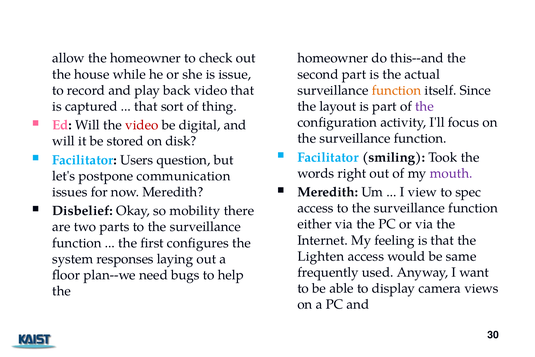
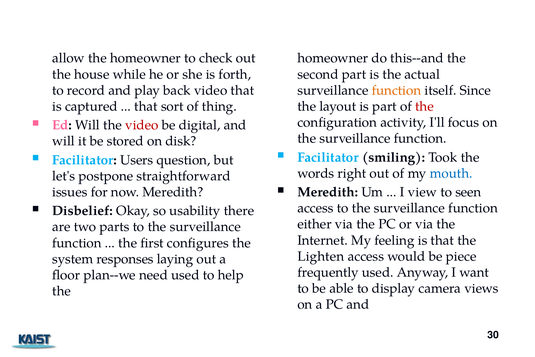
issue: issue -> forth
the at (424, 106) colour: purple -> red
mouth colour: purple -> blue
communication: communication -> straightforward
spec: spec -> seen
mobility: mobility -> usability
same: same -> piece
need bugs: bugs -> used
